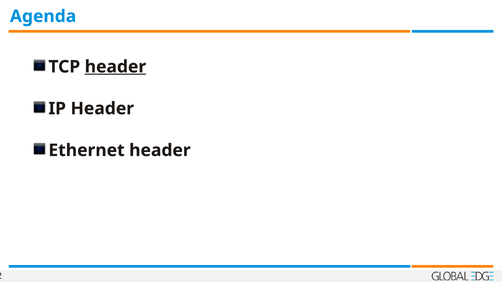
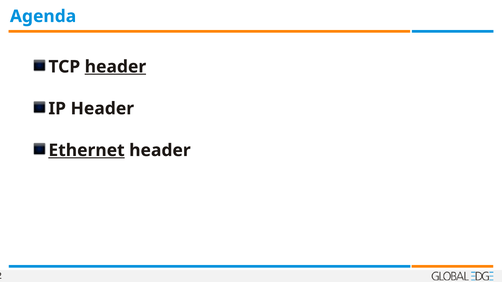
Ethernet underline: none -> present
